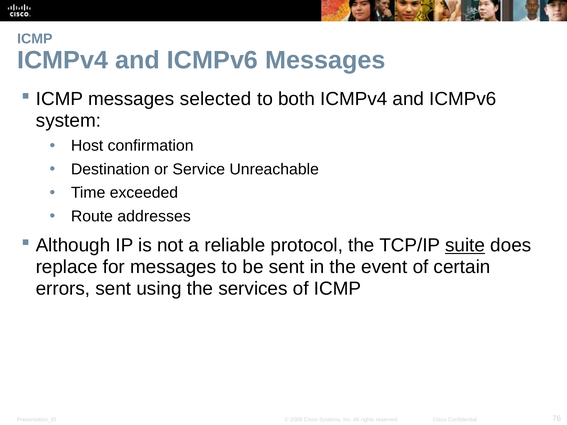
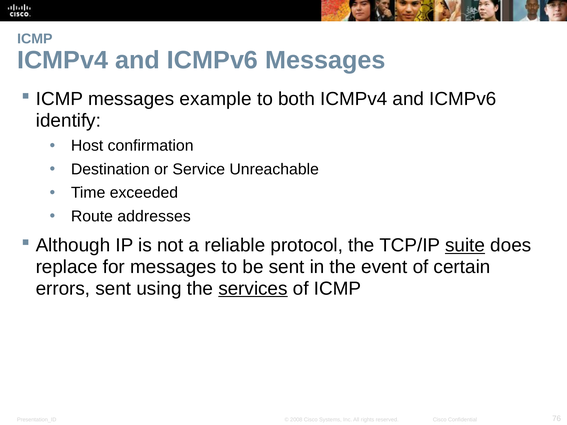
selected: selected -> example
system: system -> identify
services underline: none -> present
